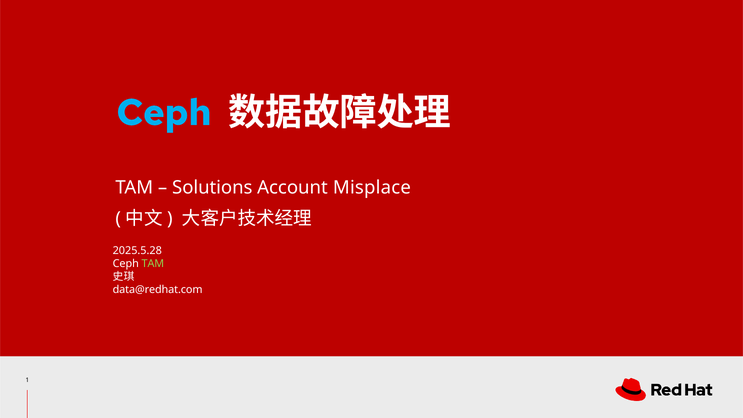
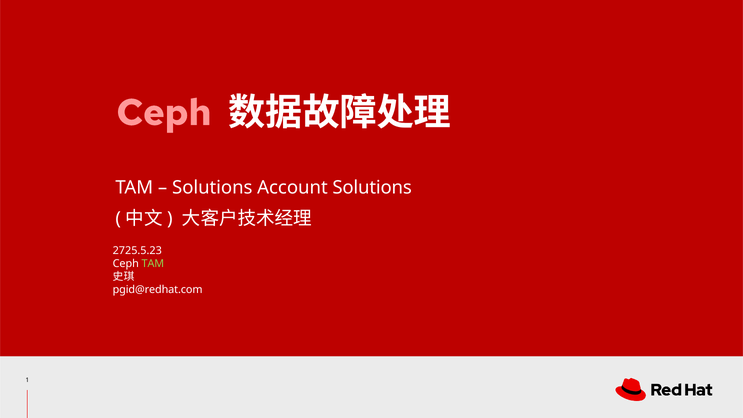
Ceph at (164, 113) colour: light blue -> pink
Account Misplace: Misplace -> Solutions
2025.5.28: 2025.5.28 -> 2725.5.23
data@redhat.com: data@redhat.com -> pgid@redhat.com
